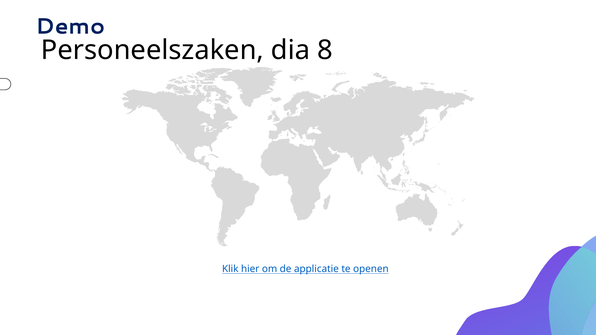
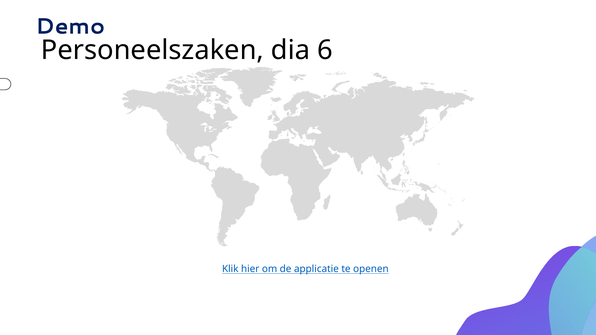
8: 8 -> 6
